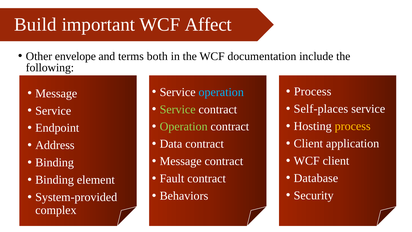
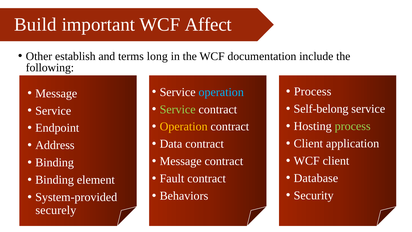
envelope: envelope -> establish
both: both -> long
Self-places: Self-places -> Self-belong
process at (353, 126) colour: yellow -> light green
Operation at (184, 127) colour: light green -> yellow
complex: complex -> securely
